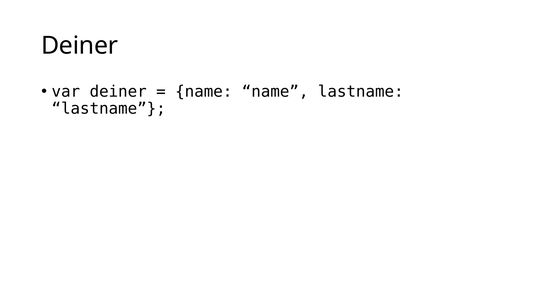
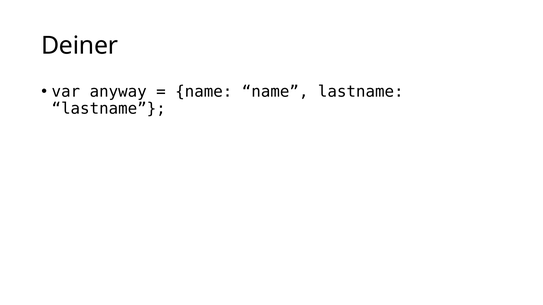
var deiner: deiner -> anyway
